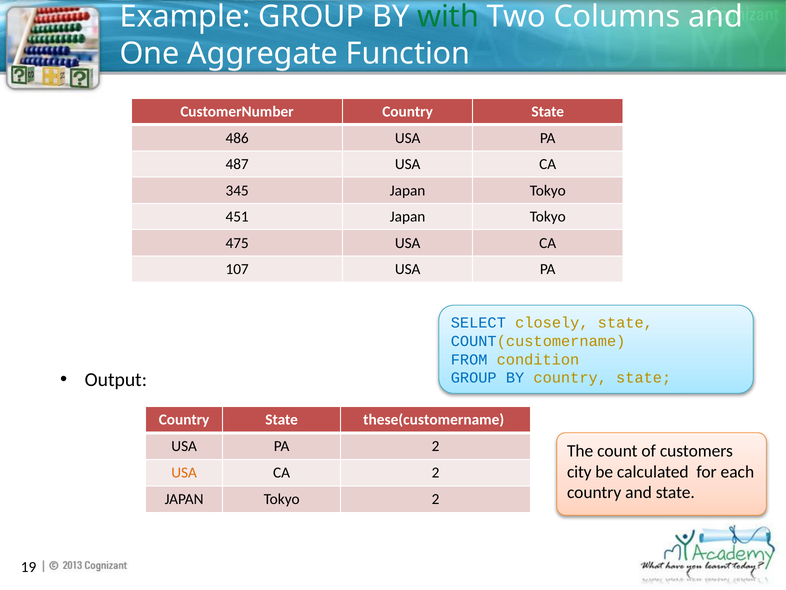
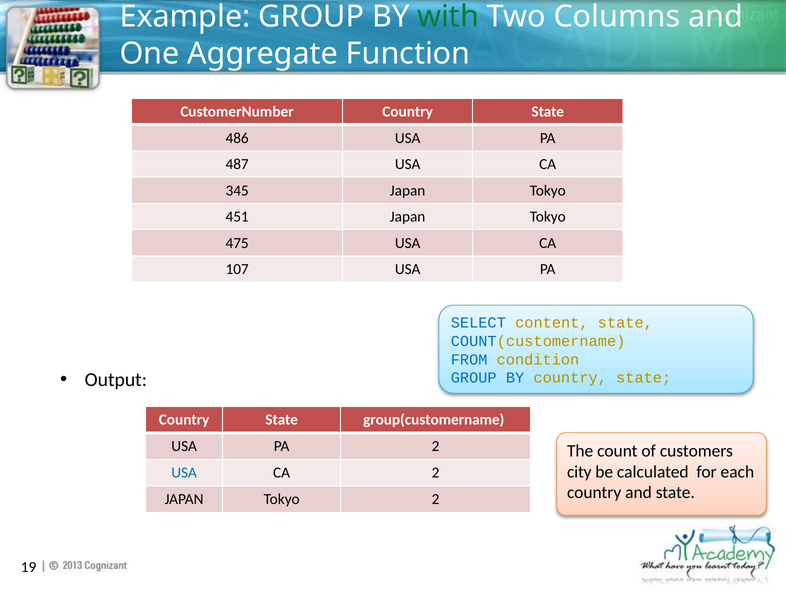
closely: closely -> content
these(customername: these(customername -> group(customername
USA at (184, 472) colour: orange -> blue
